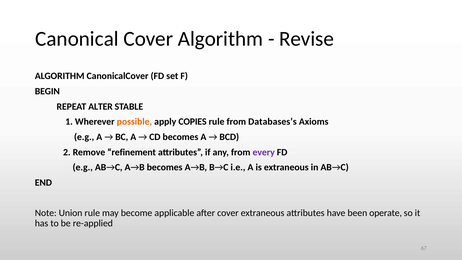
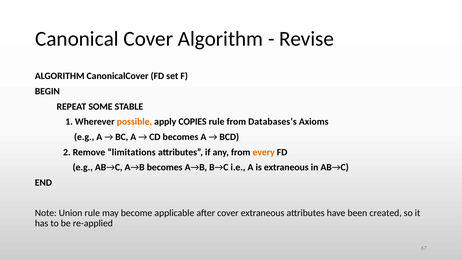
ALTER: ALTER -> SOME
refinement: refinement -> limitations
every colour: purple -> orange
operate: operate -> created
